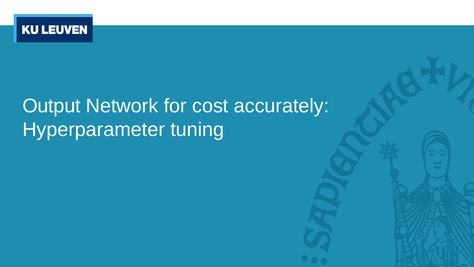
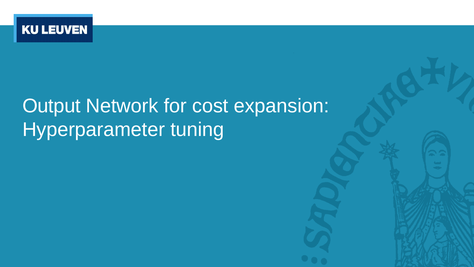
accurately: accurately -> expansion
